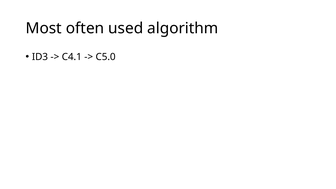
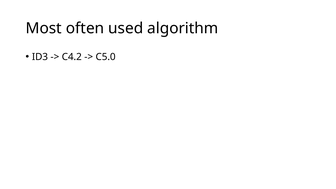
C4.1: C4.1 -> C4.2
